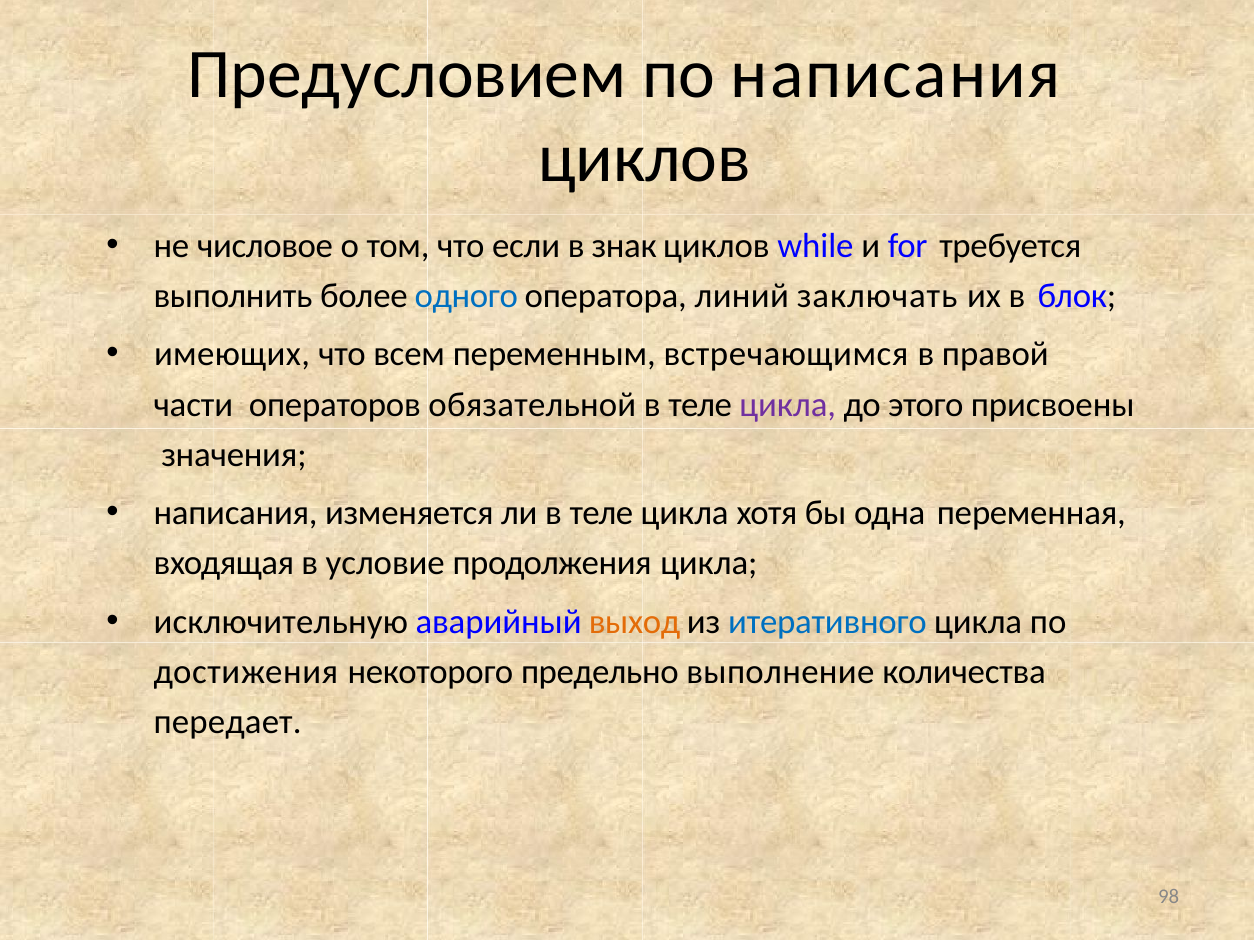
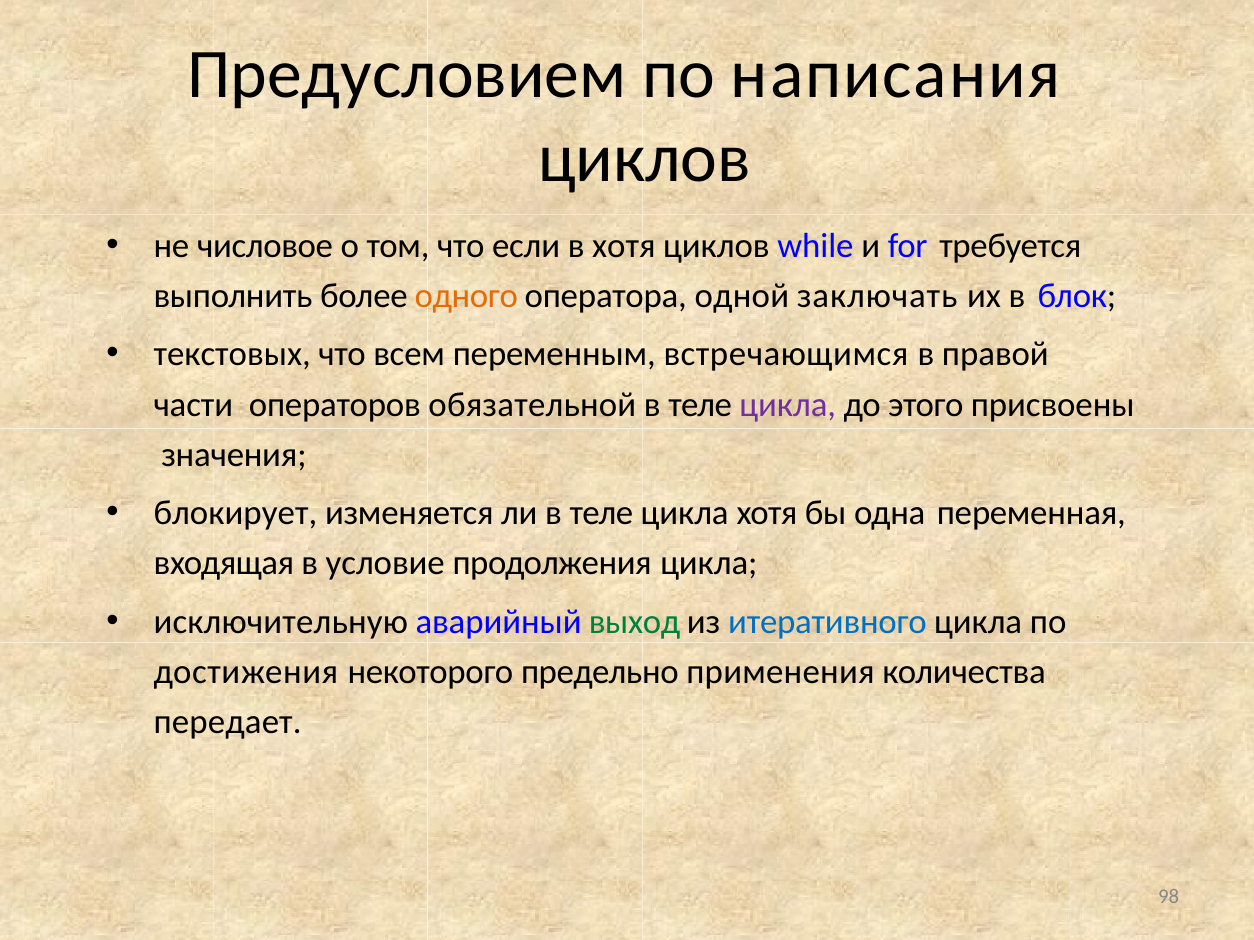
в знак: знак -> хотя
одного colour: blue -> orange
линий: линий -> одной
имеющих: имеющих -> текстовых
написания at (236, 513): написания -> блокирует
выход colour: orange -> green
выполнение: выполнение -> применения
